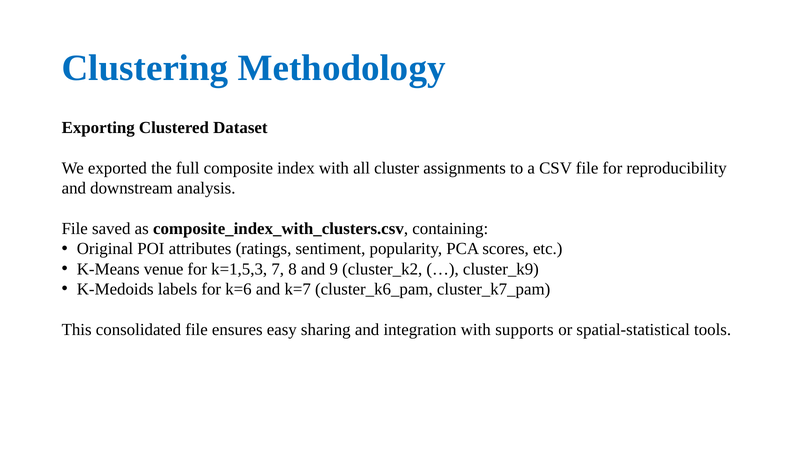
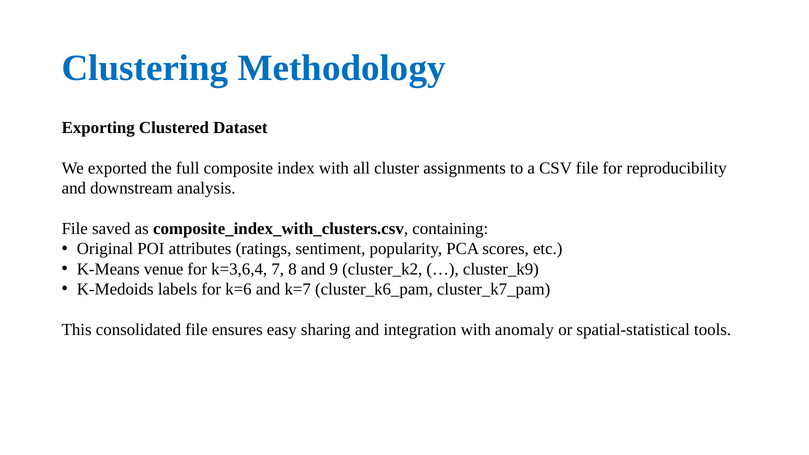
k=1,5,3: k=1,5,3 -> k=3,6,4
supports: supports -> anomaly
